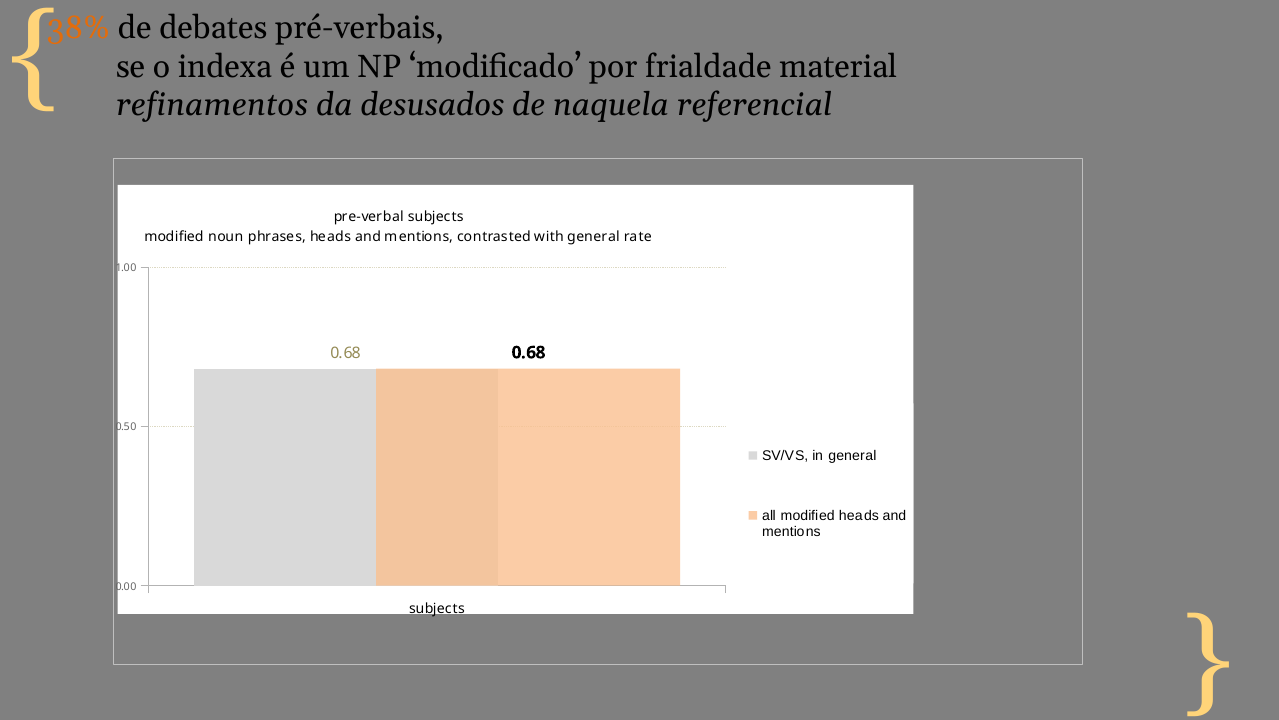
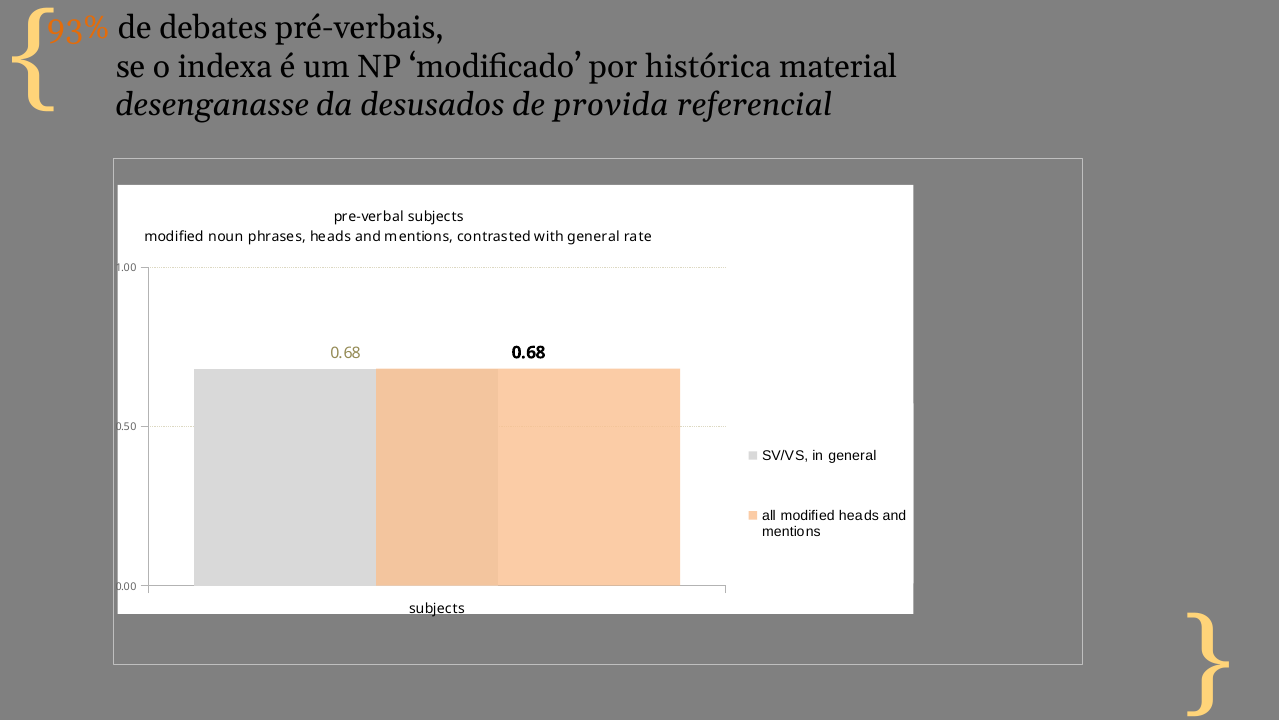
38%: 38% -> 93%
frialdade: frialdade -> histórica
refinamentos: refinamentos -> desenganasse
naquela: naquela -> provida
